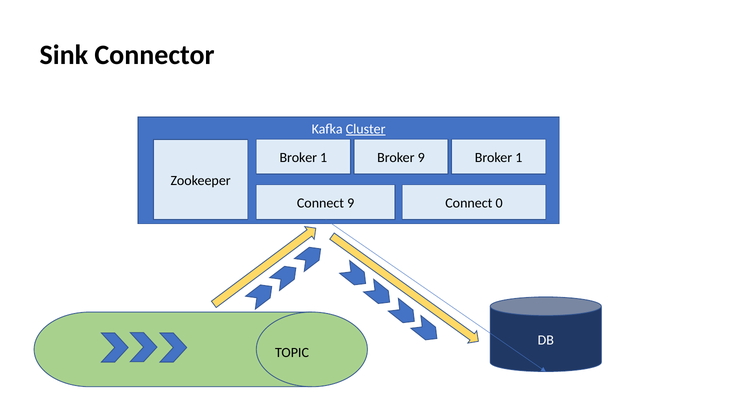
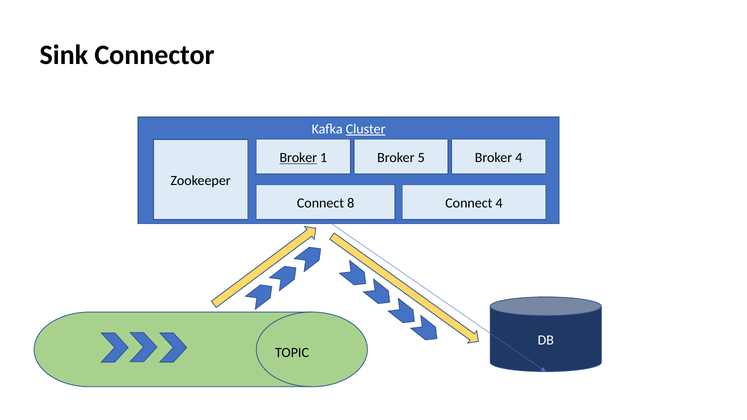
Broker at (298, 158) underline: none -> present
Broker 9: 9 -> 5
1 at (519, 158): 1 -> 4
Connect 9: 9 -> 8
Connect 0: 0 -> 4
